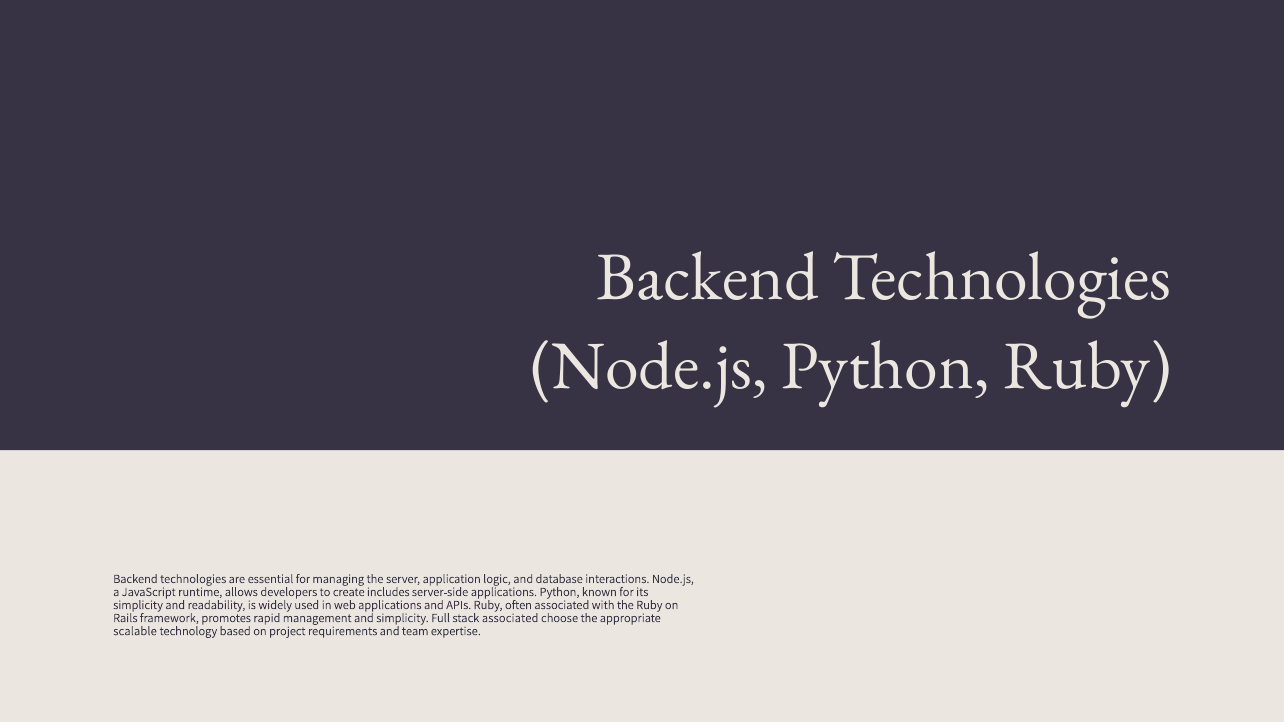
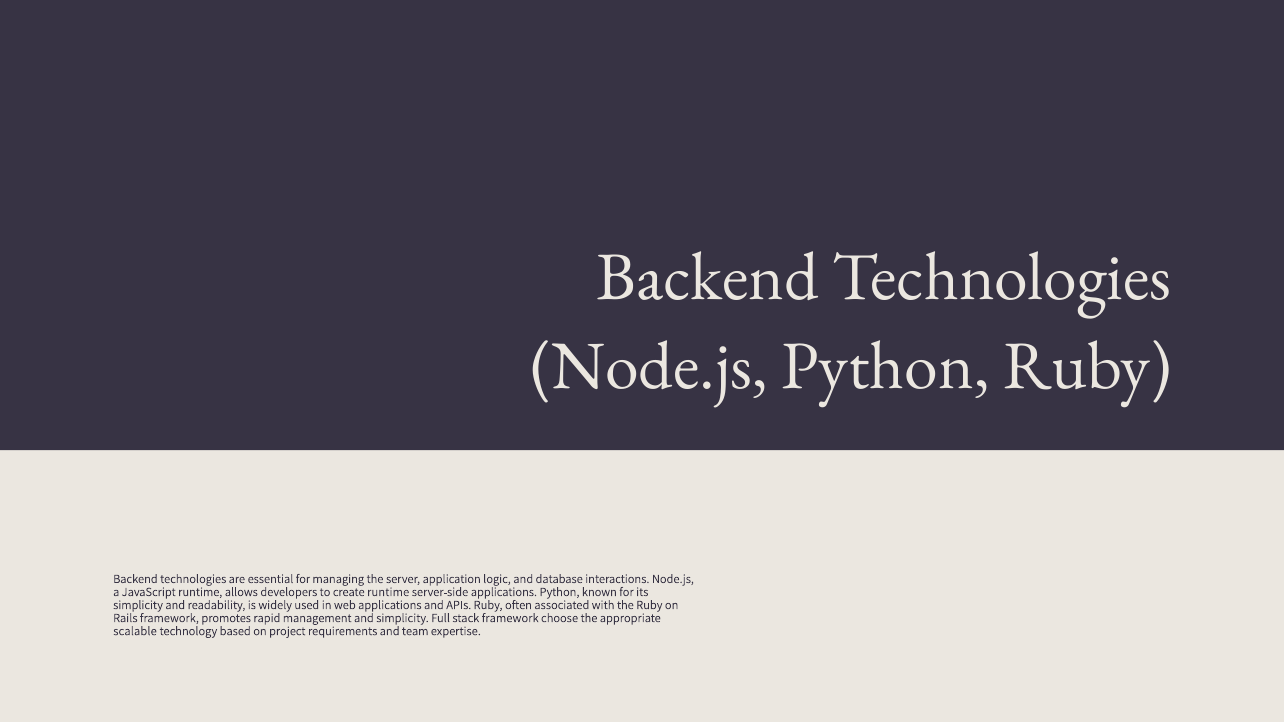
create includes: includes -> runtime
stack associated: associated -> framework
